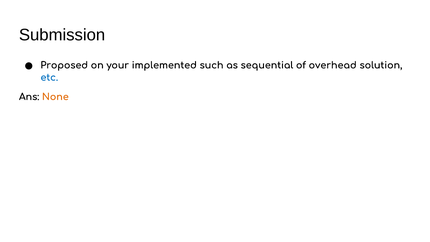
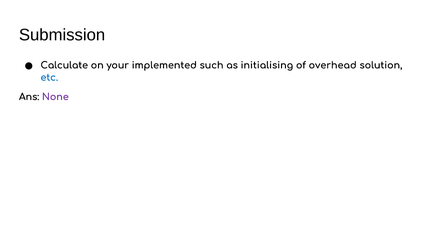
Proposed: Proposed -> Calculate
sequential: sequential -> initialising
None colour: orange -> purple
